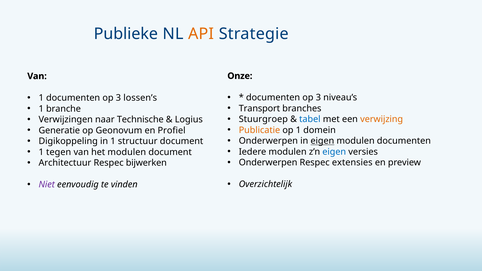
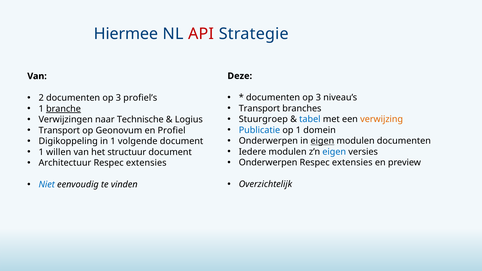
Publieke: Publieke -> Hiermee
API colour: orange -> red
Onze: Onze -> Deze
1 at (41, 98): 1 -> 2
lossen’s: lossen’s -> profiel’s
branche underline: none -> present
Publicatie colour: orange -> blue
Generatie at (59, 130): Generatie -> Transport
structuur: structuur -> volgende
tegen: tegen -> willen
het modulen: modulen -> structuur
bijwerken at (146, 163): bijwerken -> extensies
Niet colour: purple -> blue
